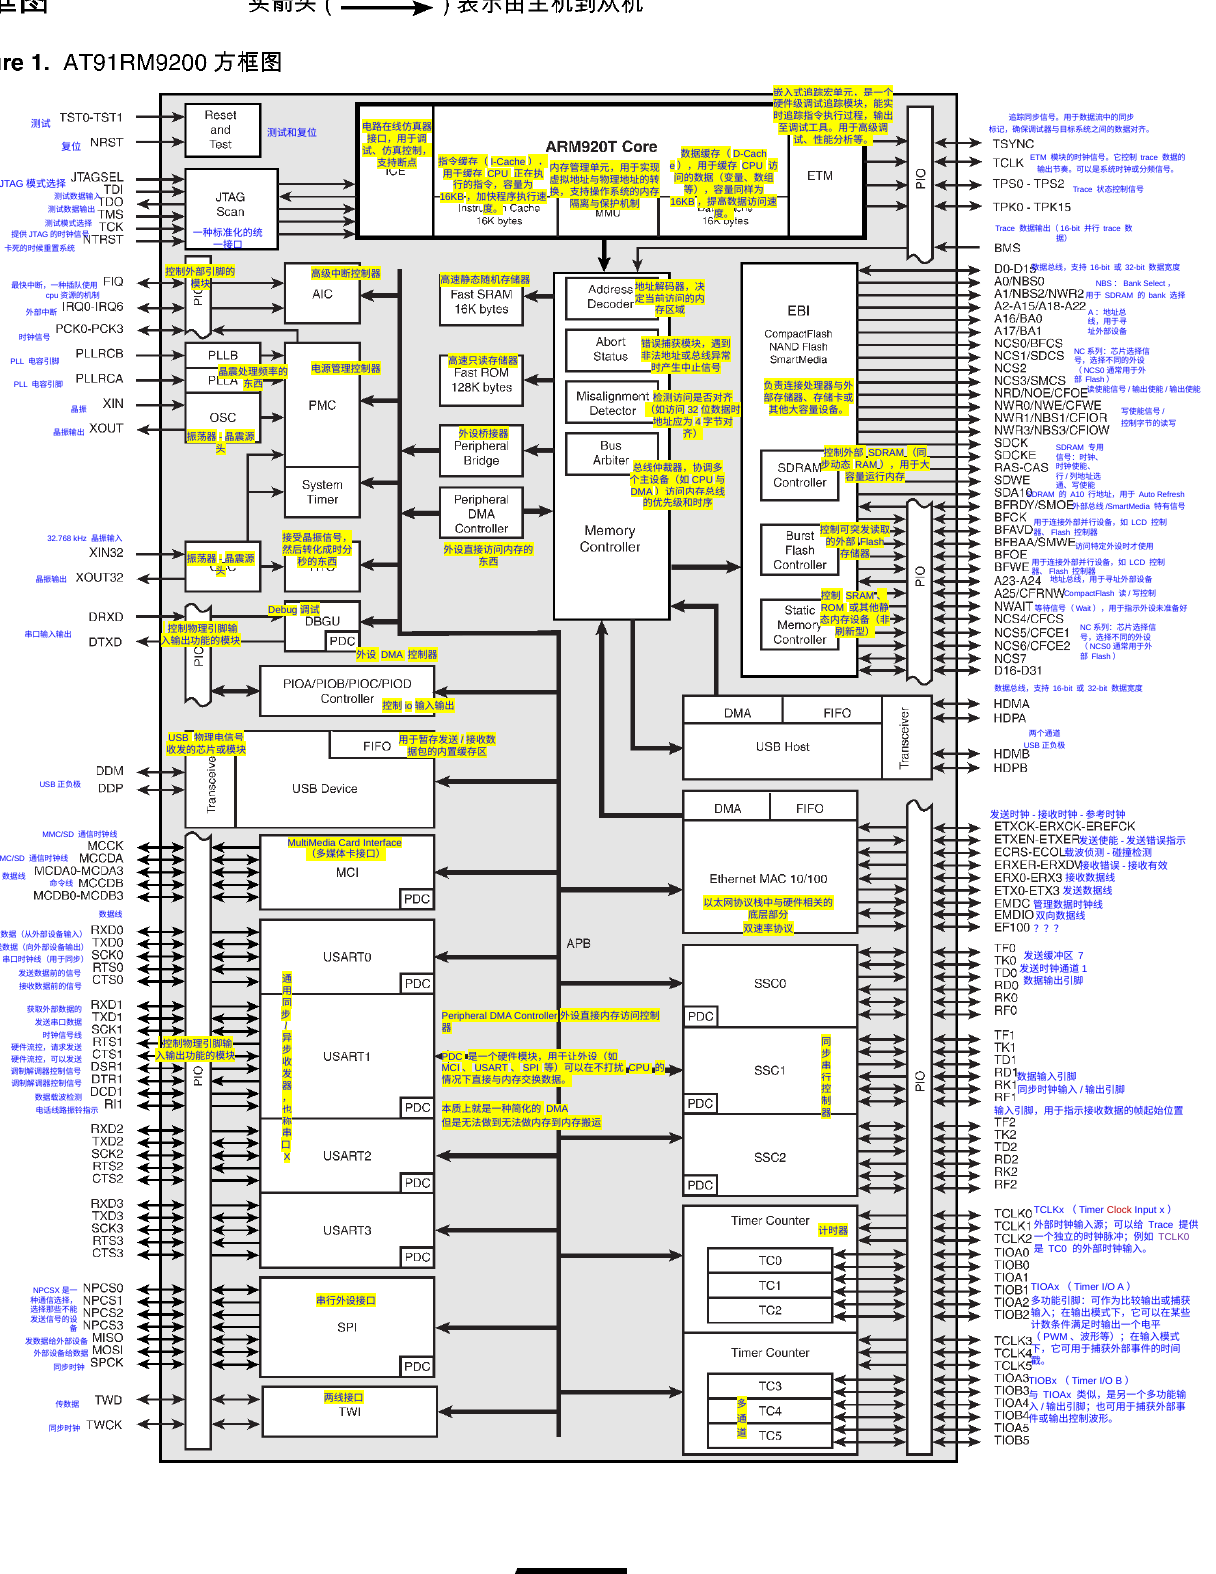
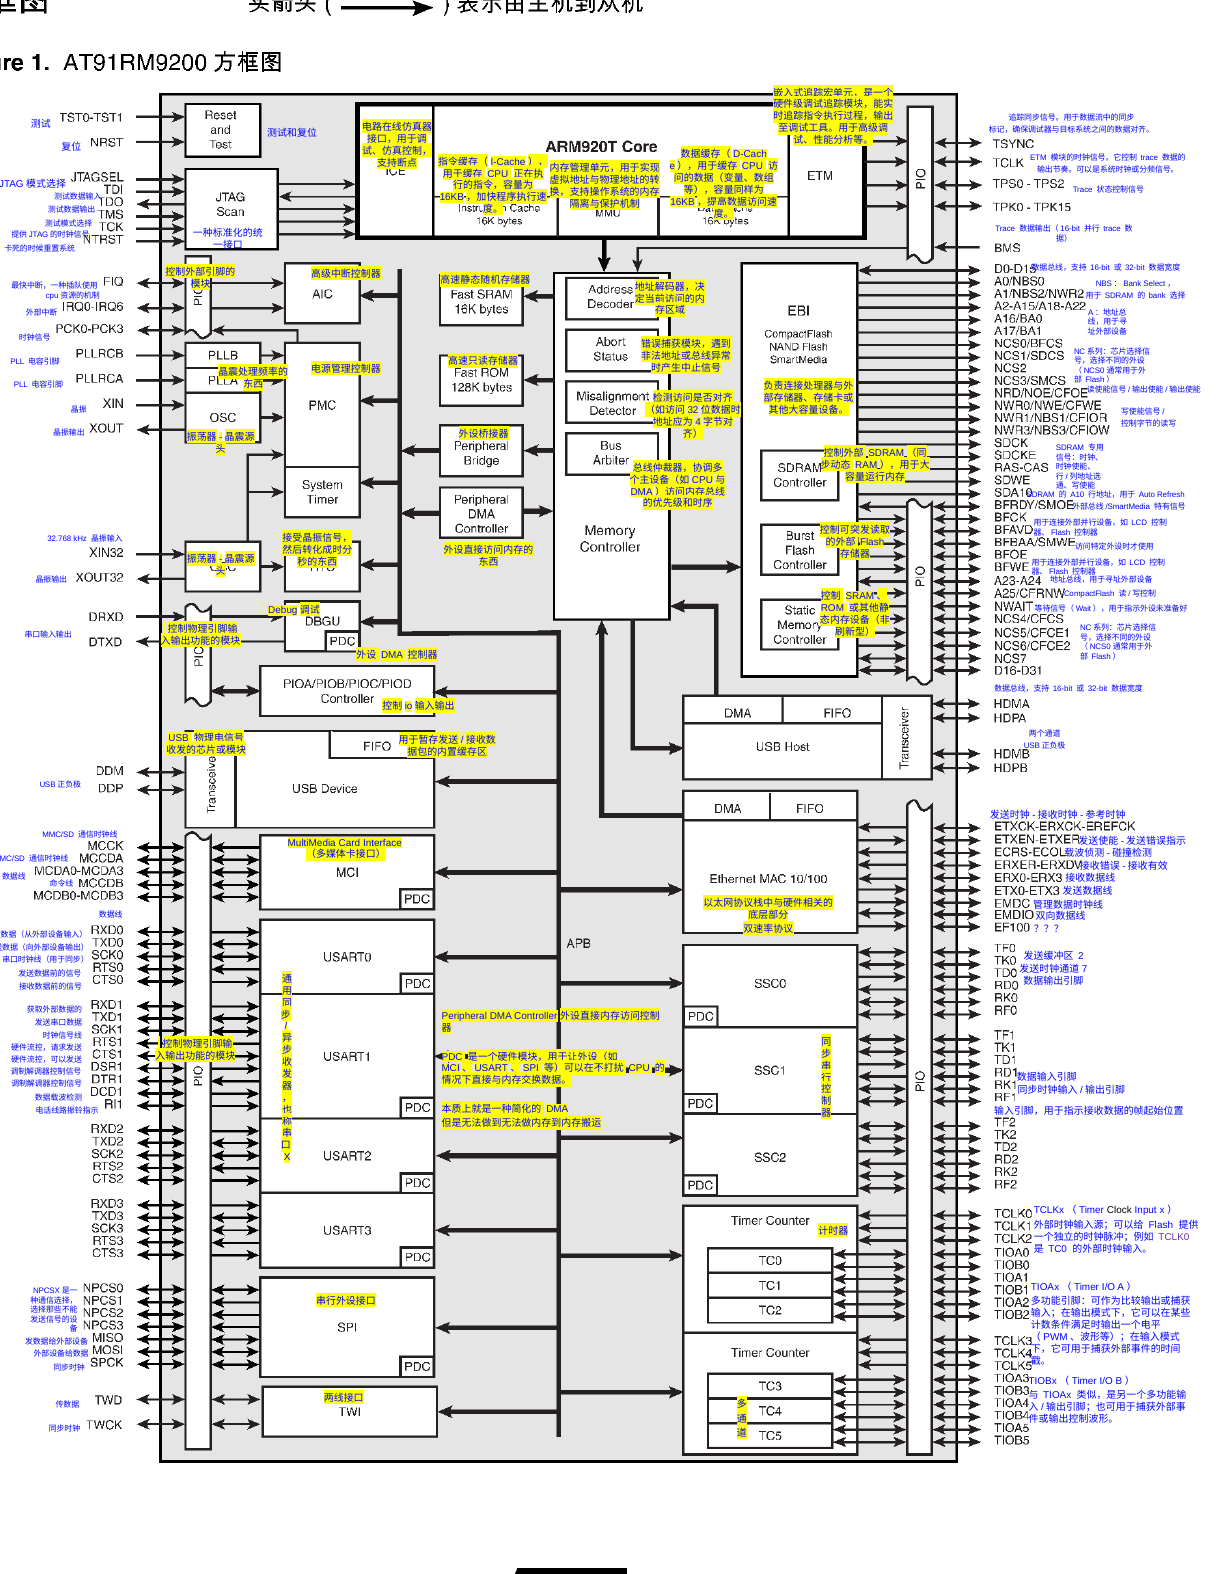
7: 7 -> 2
1: 1 -> 7
Clock colour: red -> black
Trace at (1161, 1225): Trace -> Flash
